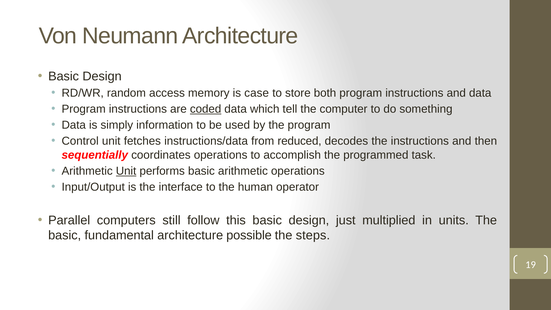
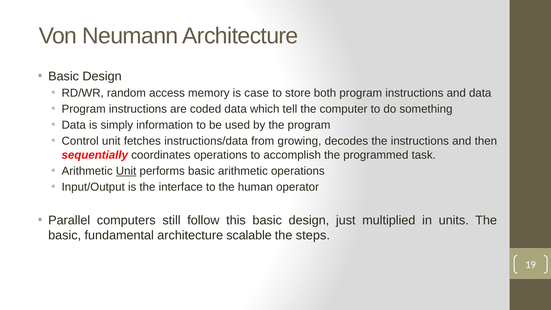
coded underline: present -> none
reduced: reduced -> growing
possible: possible -> scalable
